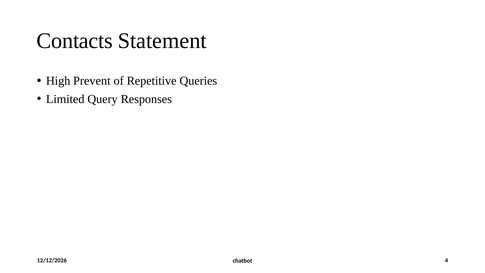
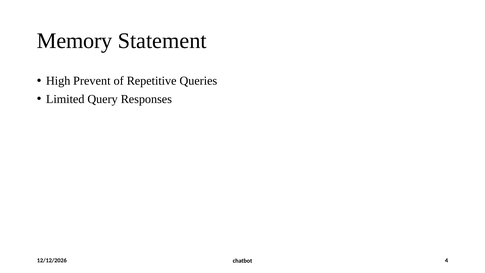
Contacts: Contacts -> Memory
